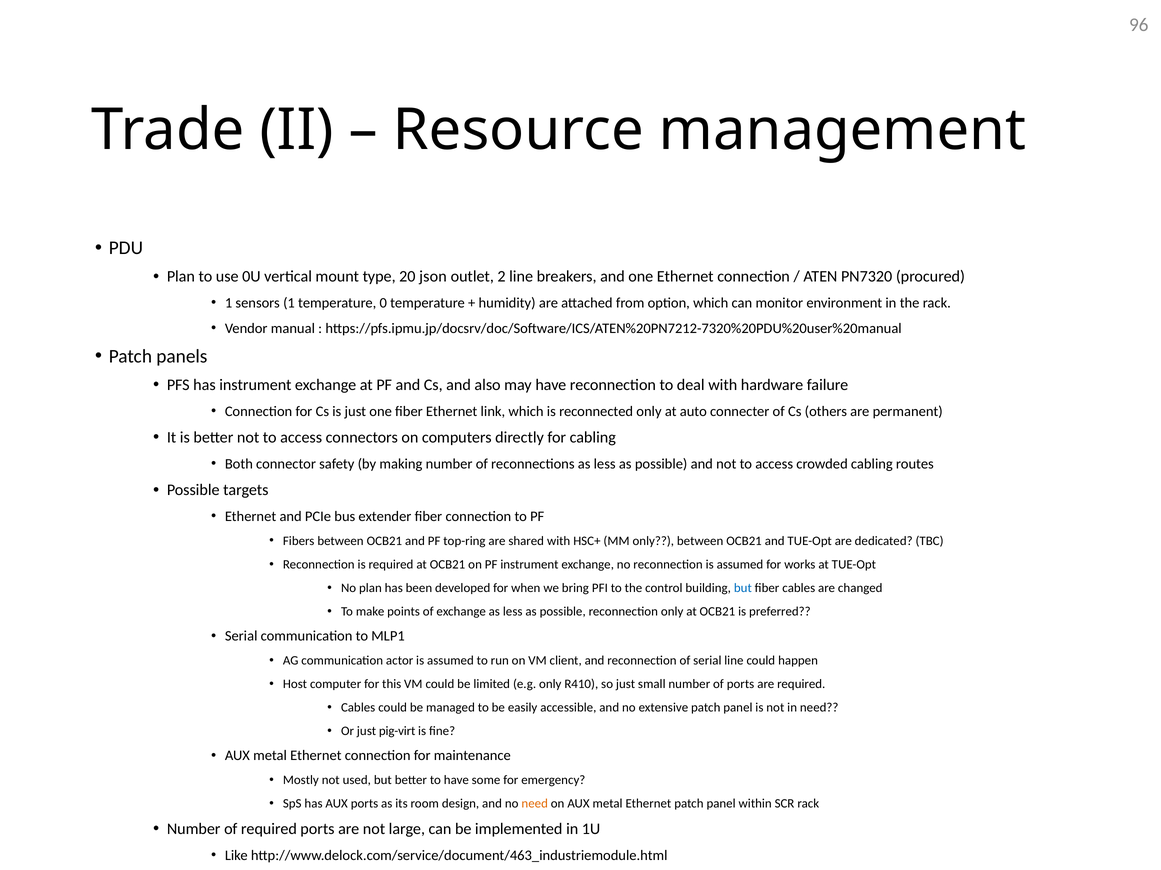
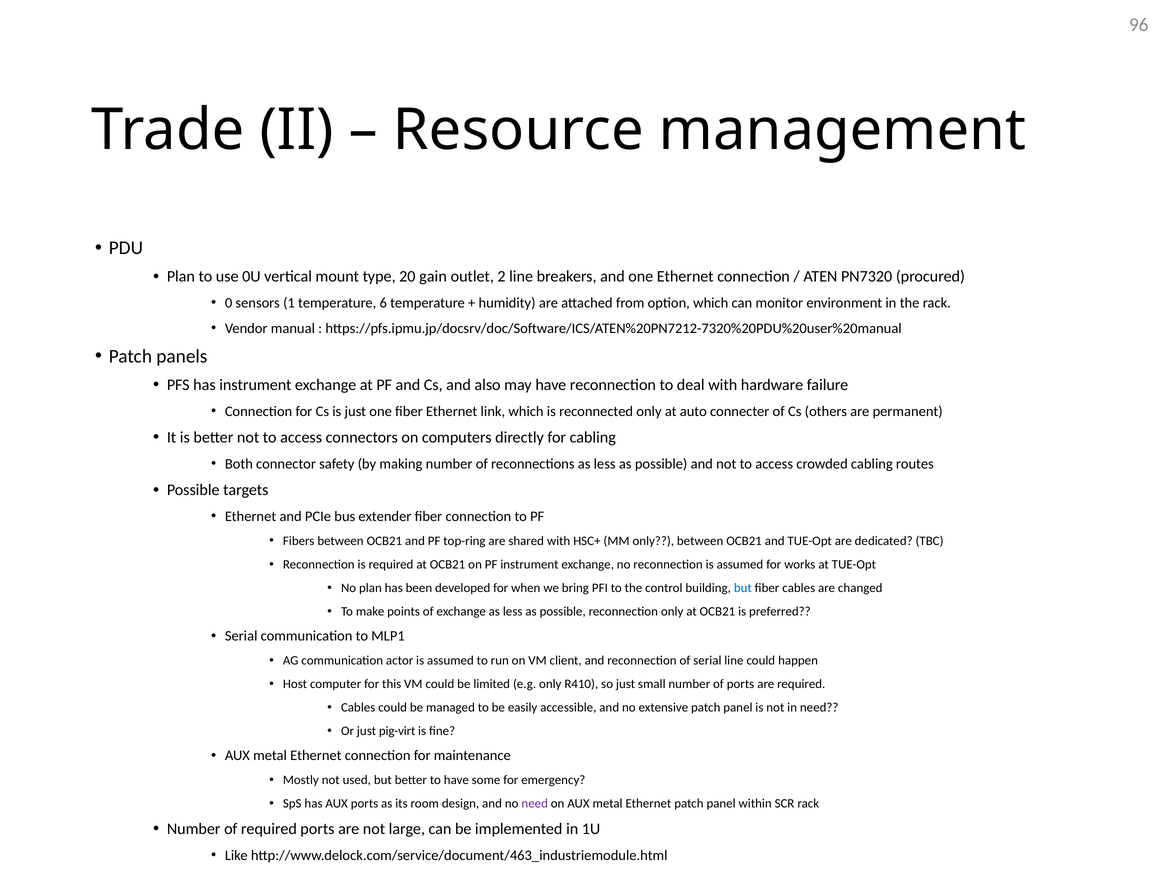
json: json -> gain
1 at (229, 303): 1 -> 0
0: 0 -> 6
need at (535, 804) colour: orange -> purple
